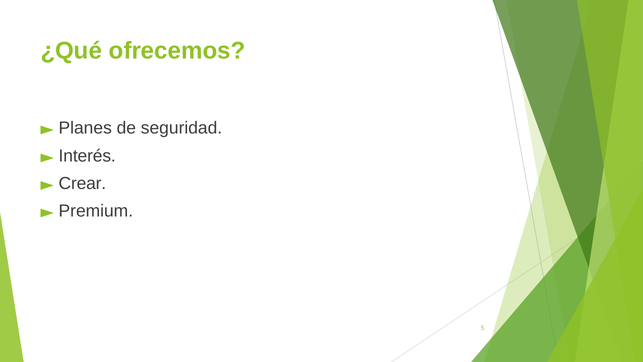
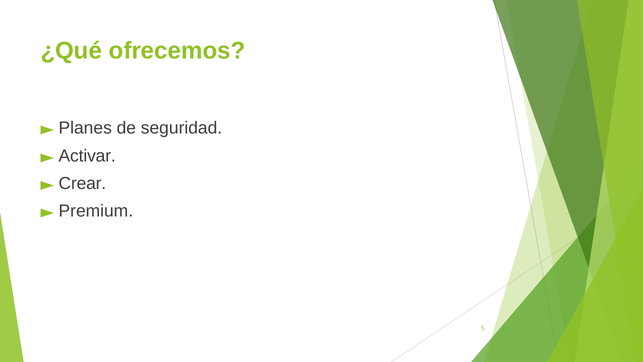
Interés: Interés -> Activar
